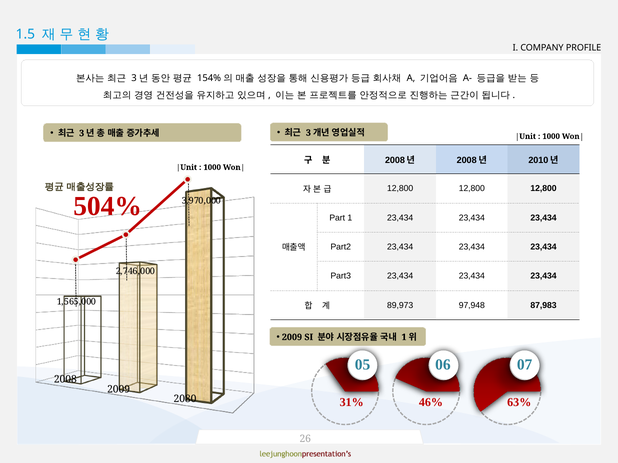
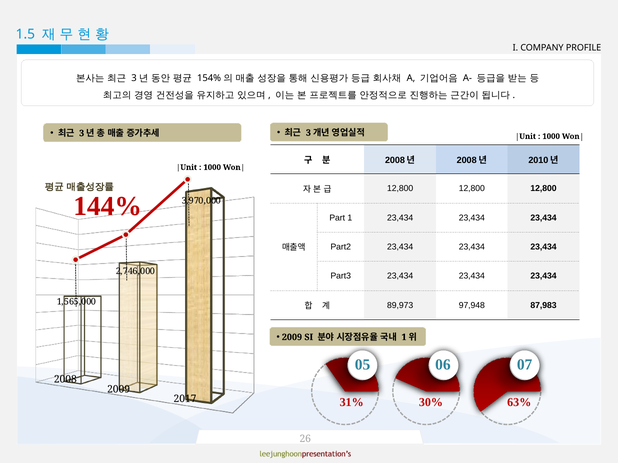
504%: 504% -> 144%
2080: 2080 -> 2017
46%: 46% -> 30%
